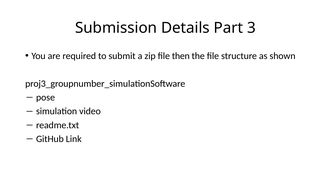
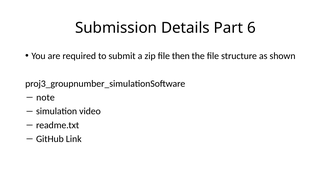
3: 3 -> 6
pose: pose -> note
